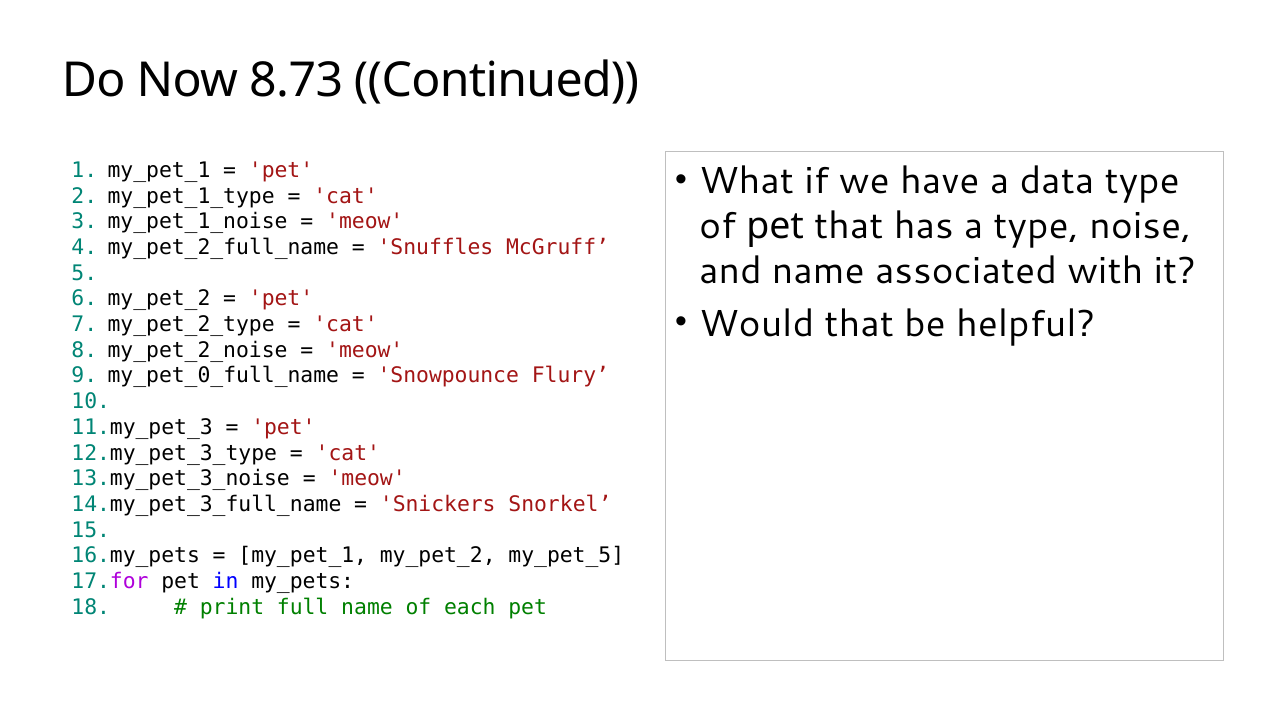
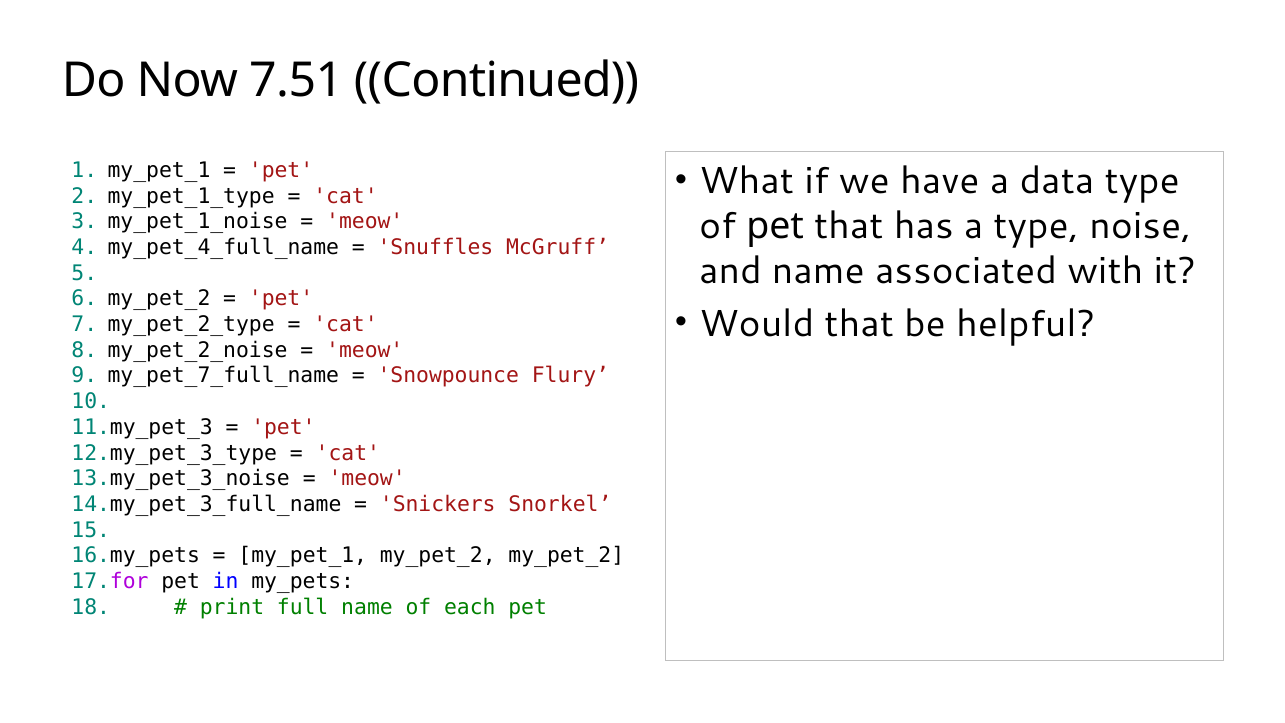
8.73: 8.73 -> 7.51
my_pet_2_full_name: my_pet_2_full_name -> my_pet_4_full_name
my_pet_0_full_name: my_pet_0_full_name -> my_pet_7_full_name
my_pet_2 my_pet_5: my_pet_5 -> my_pet_2
